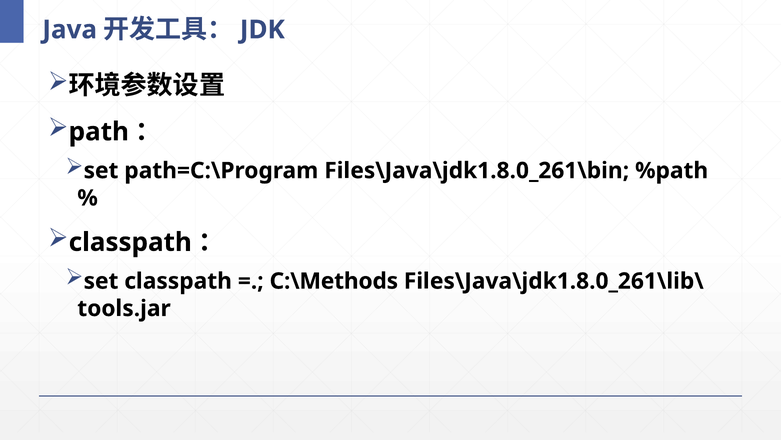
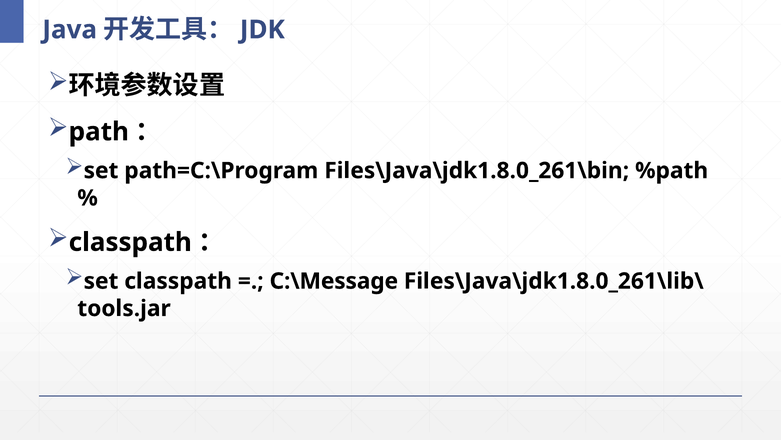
C:\Methods: C:\Methods -> C:\Message
